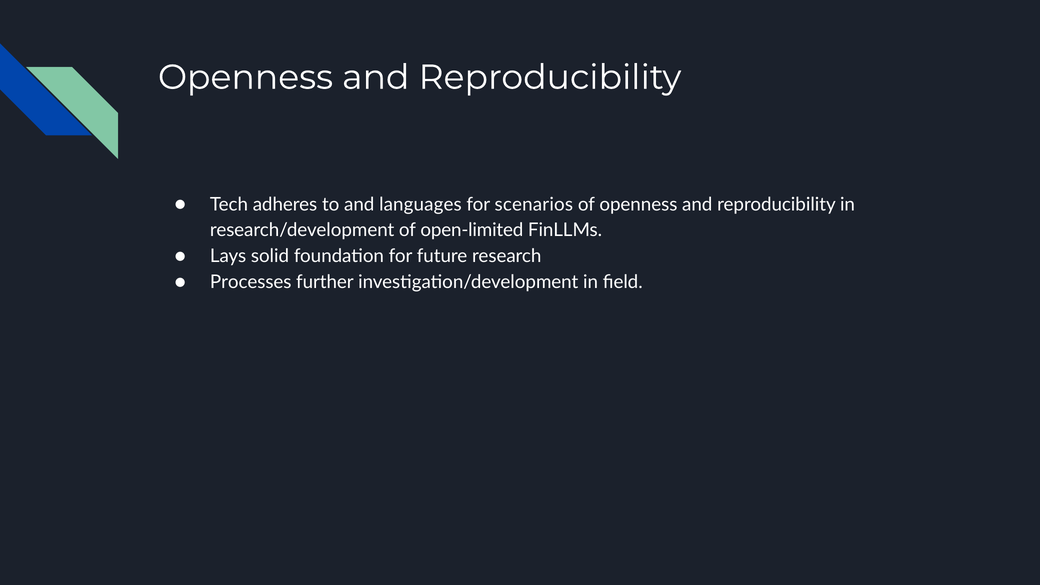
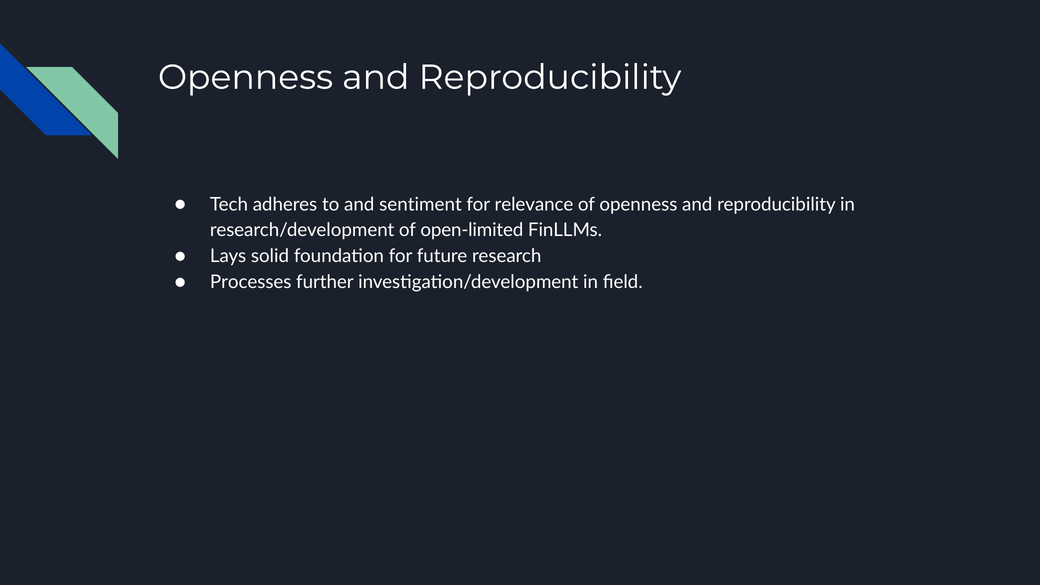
languages: languages -> sentiment
scenarios: scenarios -> relevance
